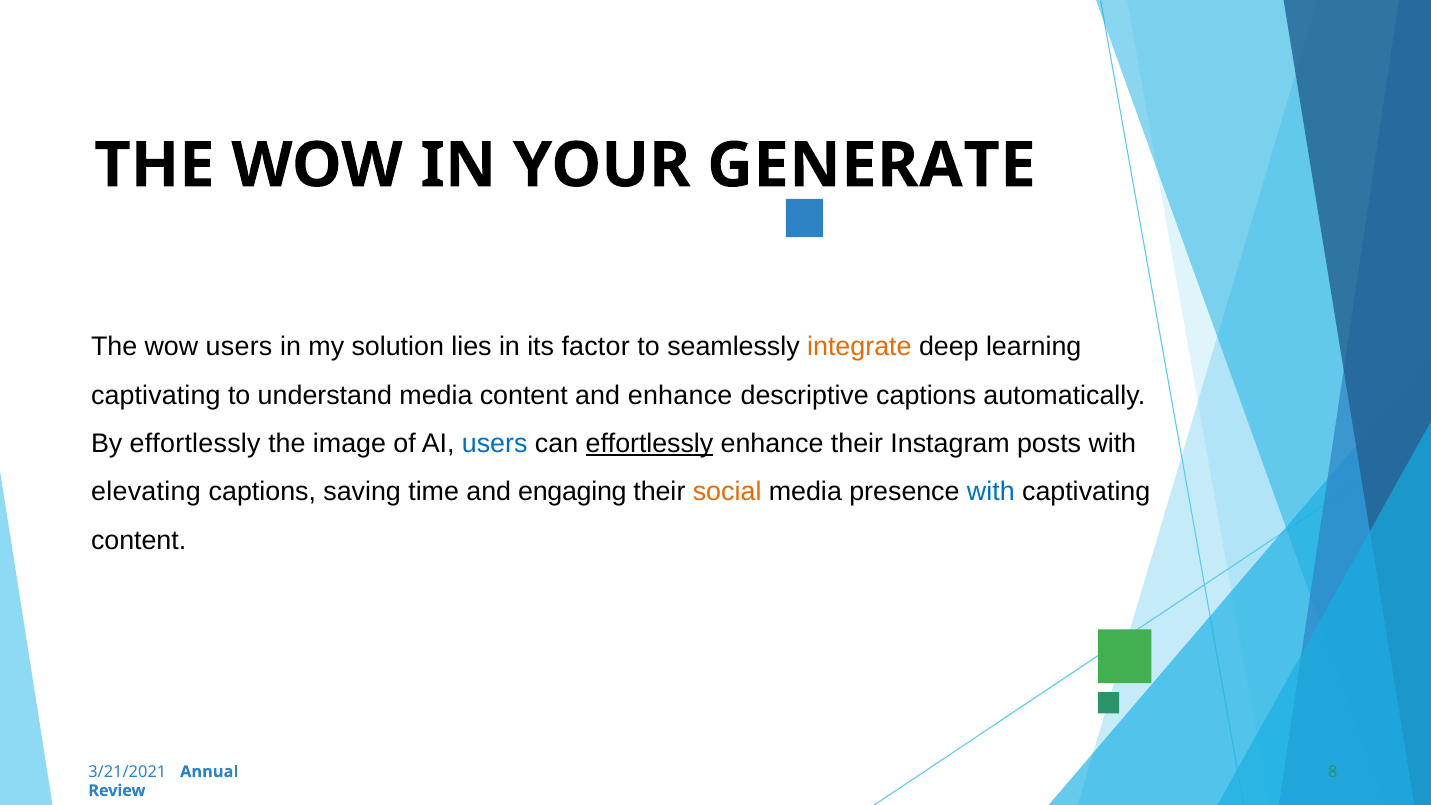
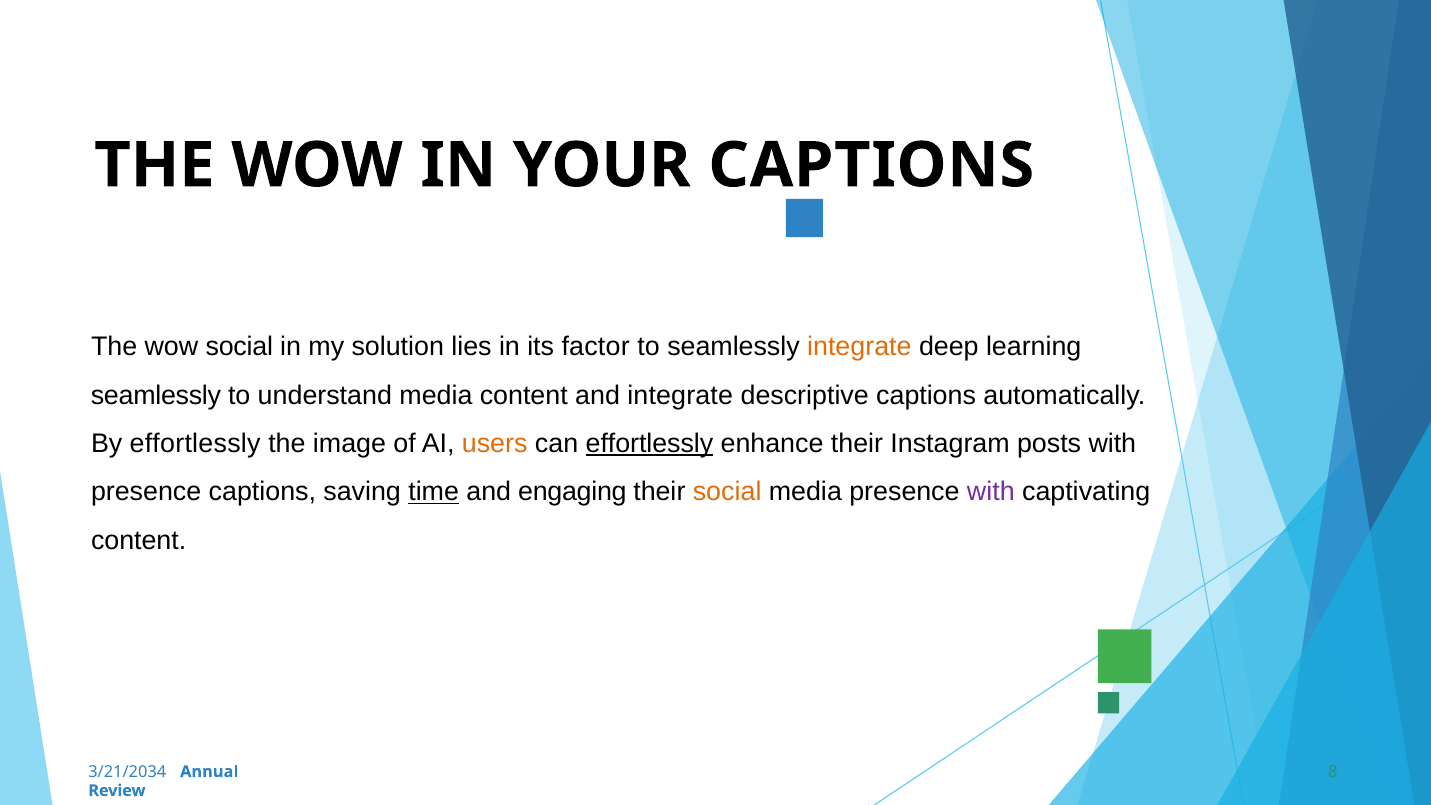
YOUR GENERATE: GENERATE -> CAPTIONS
wow users: users -> social
captivating at (156, 395): captivating -> seamlessly
and enhance: enhance -> integrate
users at (495, 444) colour: blue -> orange
elevating at (146, 492): elevating -> presence
time underline: none -> present
with at (991, 492) colour: blue -> purple
3/21/2021: 3/21/2021 -> 3/21/2034
